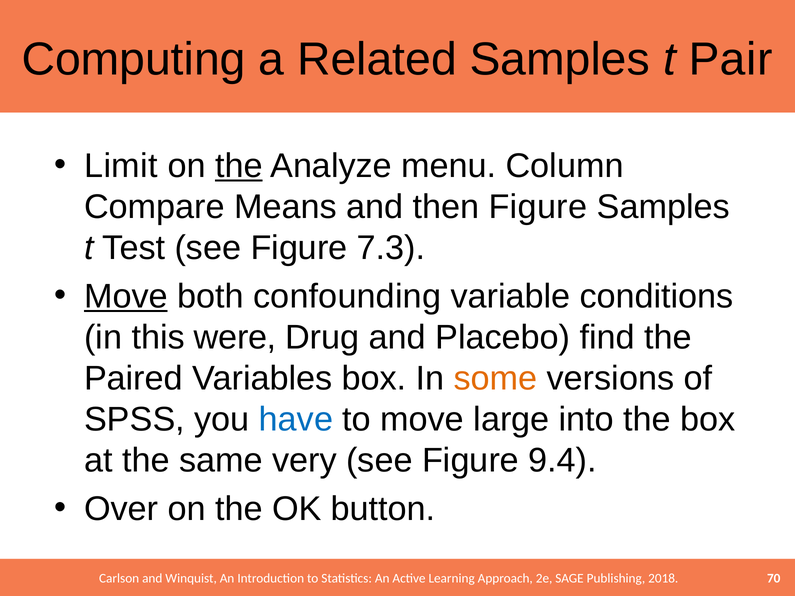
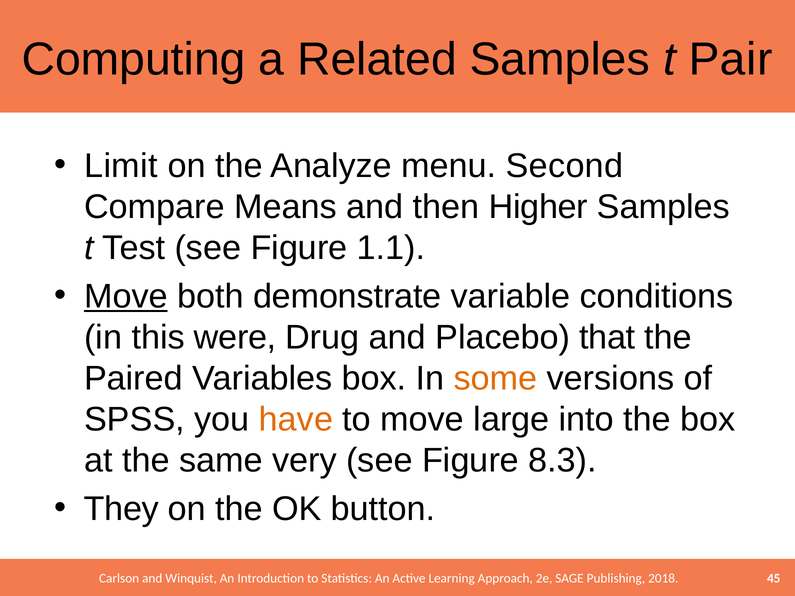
the at (239, 166) underline: present -> none
Column: Column -> Second
then Figure: Figure -> Higher
7.3: 7.3 -> 1.1
confounding: confounding -> demonstrate
find: find -> that
have colour: blue -> orange
9.4: 9.4 -> 8.3
Over: Over -> They
70: 70 -> 45
